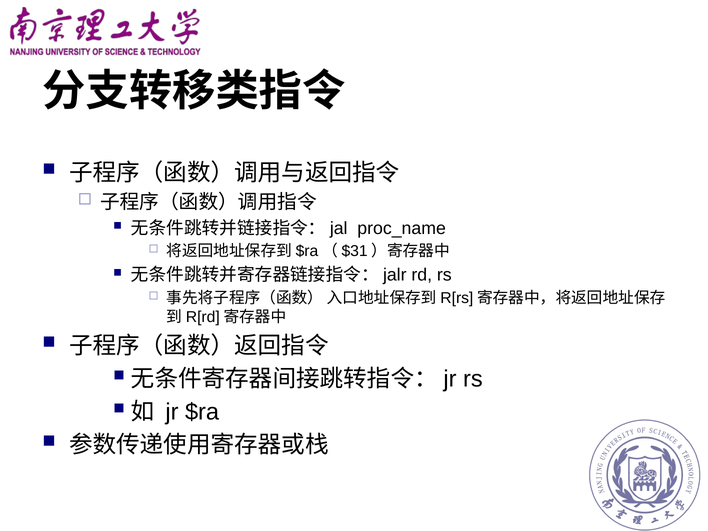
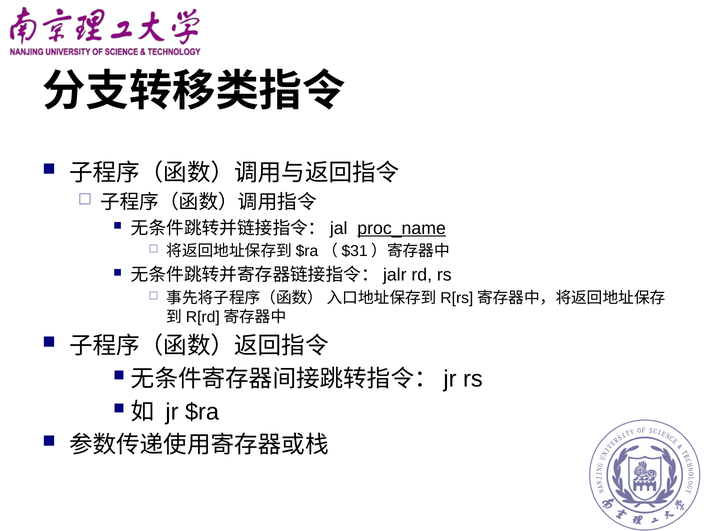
proc_name underline: none -> present
